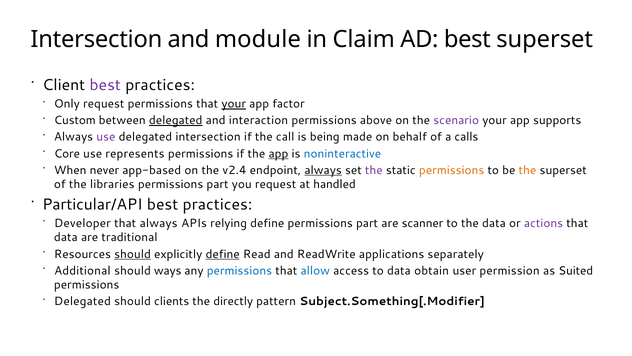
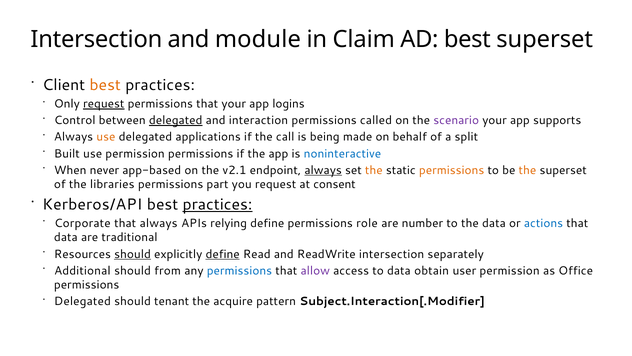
best at (105, 85) colour: purple -> orange
request at (104, 104) underline: none -> present
your at (234, 104) underline: present -> none
factor: factor -> logins
Custom: Custom -> Control
above: above -> called
use at (106, 137) colour: purple -> orange
delegated intersection: intersection -> applications
calls: calls -> split
Core: Core -> Built
use represents: represents -> permission
app at (278, 153) underline: present -> none
v2.4: v2.4 -> v2.1
the at (374, 170) colour: purple -> orange
handled: handled -> consent
Particular/API: Particular/API -> Kerberos/API
practices at (217, 204) underline: none -> present
Developer: Developer -> Corporate
define permissions part: part -> role
scanner: scanner -> number
actions colour: purple -> blue
ReadWrite applications: applications -> intersection
ways: ways -> from
allow colour: blue -> purple
Suited: Suited -> Office
clients: clients -> tenant
directly: directly -> acquire
Subject.Something[.Modifier: Subject.Something[.Modifier -> Subject.Interaction[.Modifier
